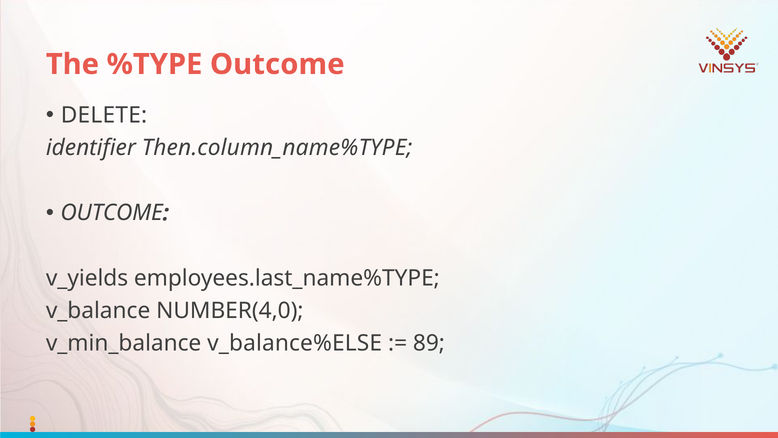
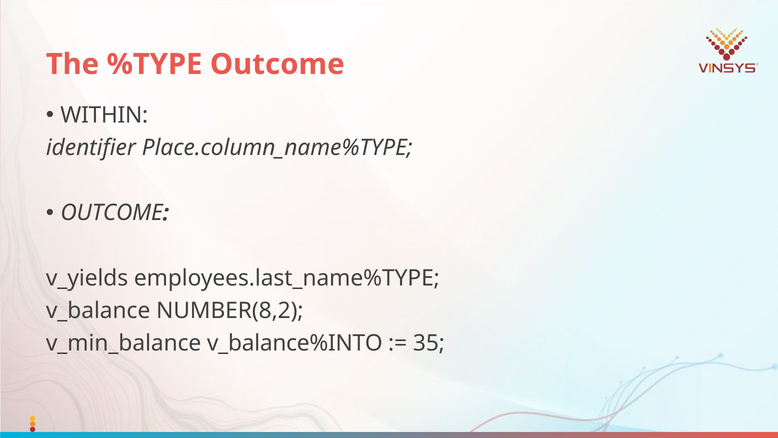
DELETE: DELETE -> WITHIN
Then.column_name%TYPE: Then.column_name%TYPE -> Place.column_name%TYPE
NUMBER(4,0: NUMBER(4,0 -> NUMBER(8,2
v_balance%ELSE: v_balance%ELSE -> v_balance%INTO
89: 89 -> 35
